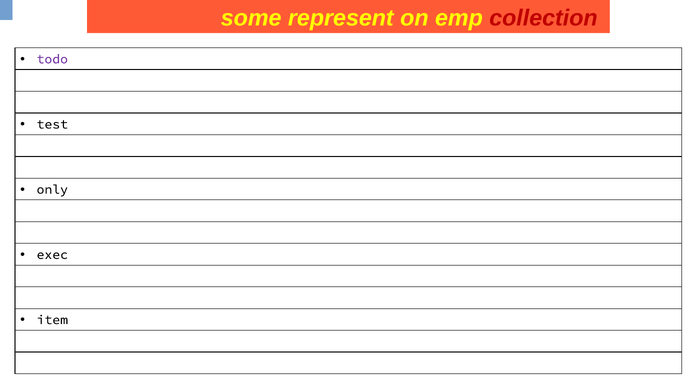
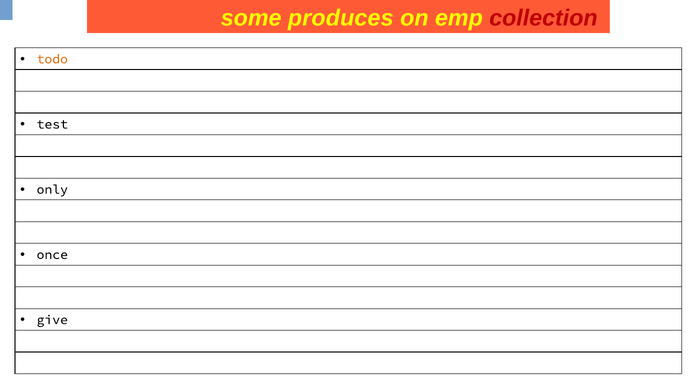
represent: represent -> produces
todo colour: purple -> orange
exec: exec -> once
item: item -> give
